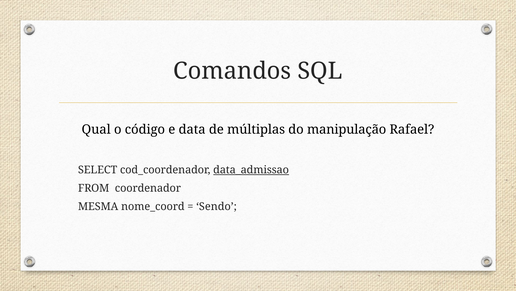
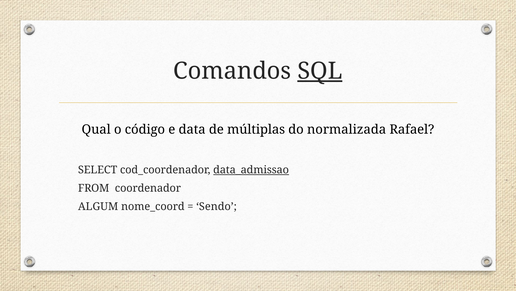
SQL underline: none -> present
manipulação: manipulação -> normalizada
MESMA: MESMA -> ALGUM
